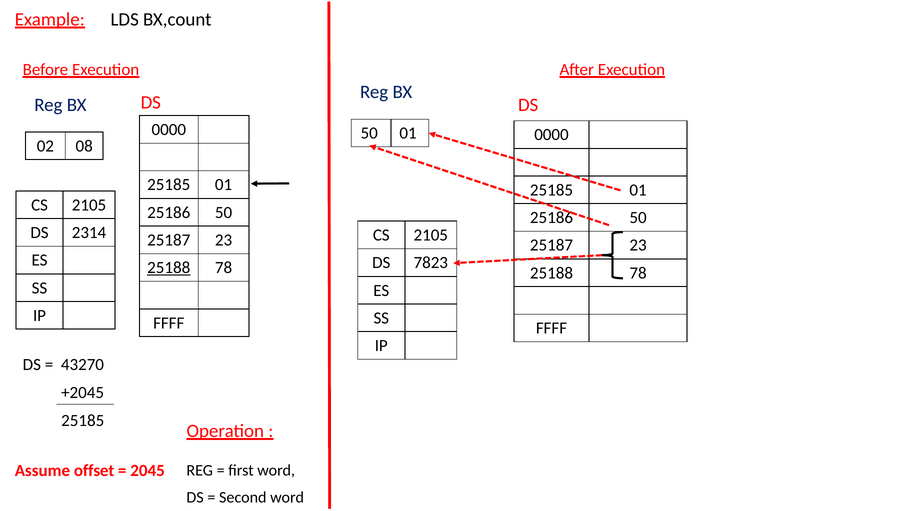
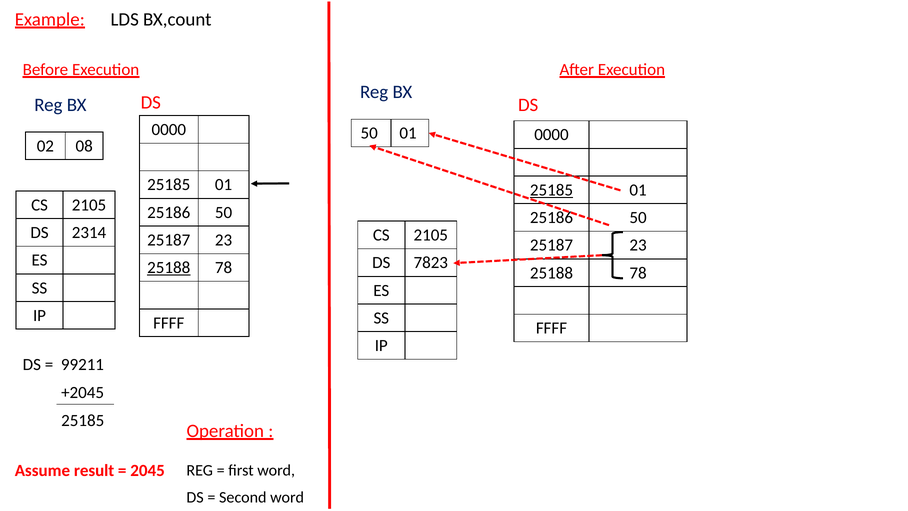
25185 at (551, 190) underline: none -> present
43270: 43270 -> 99211
offset: offset -> result
